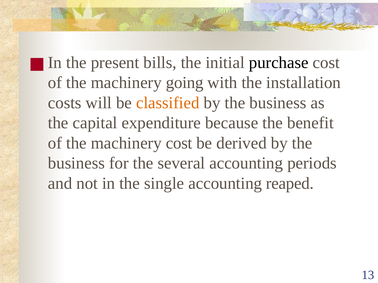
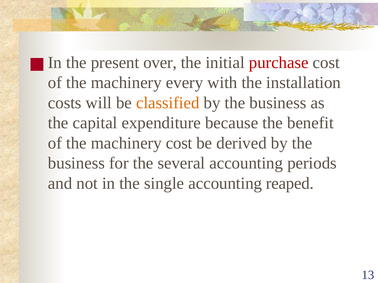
bills: bills -> over
purchase colour: black -> red
going: going -> every
